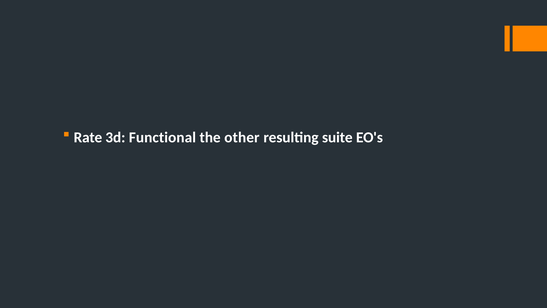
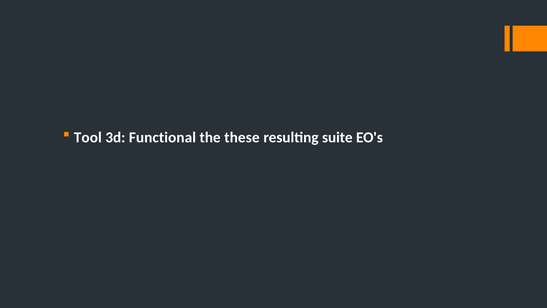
Rate: Rate -> Tool
other: other -> these
